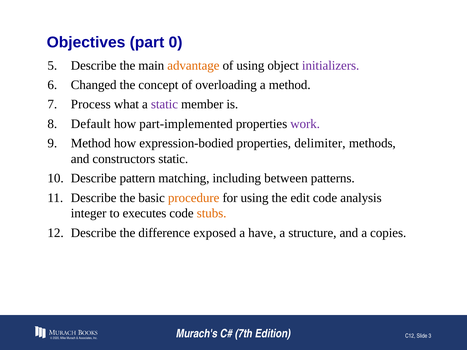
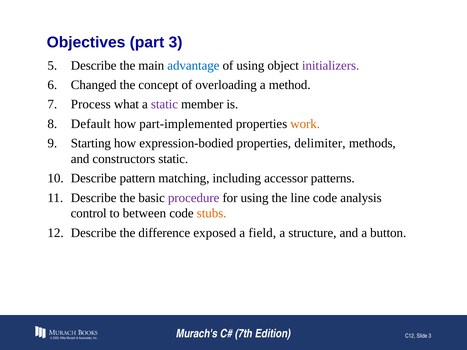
part 0: 0 -> 3
advantage colour: orange -> blue
work colour: purple -> orange
Method at (91, 143): Method -> Starting
between: between -> accessor
procedure colour: orange -> purple
edit: edit -> line
integer: integer -> control
executes: executes -> between
have: have -> field
copies: copies -> button
